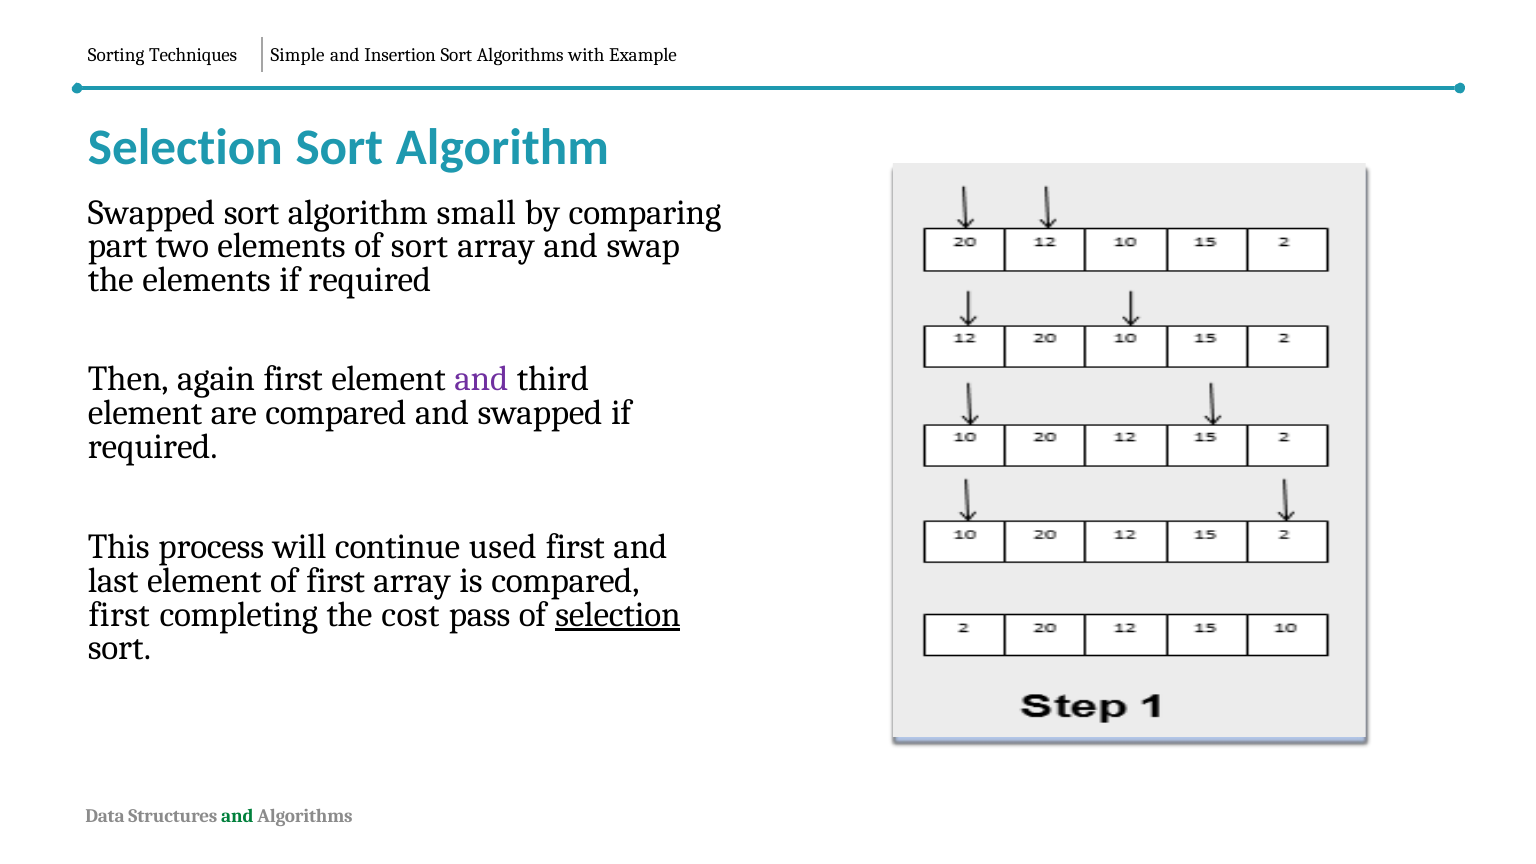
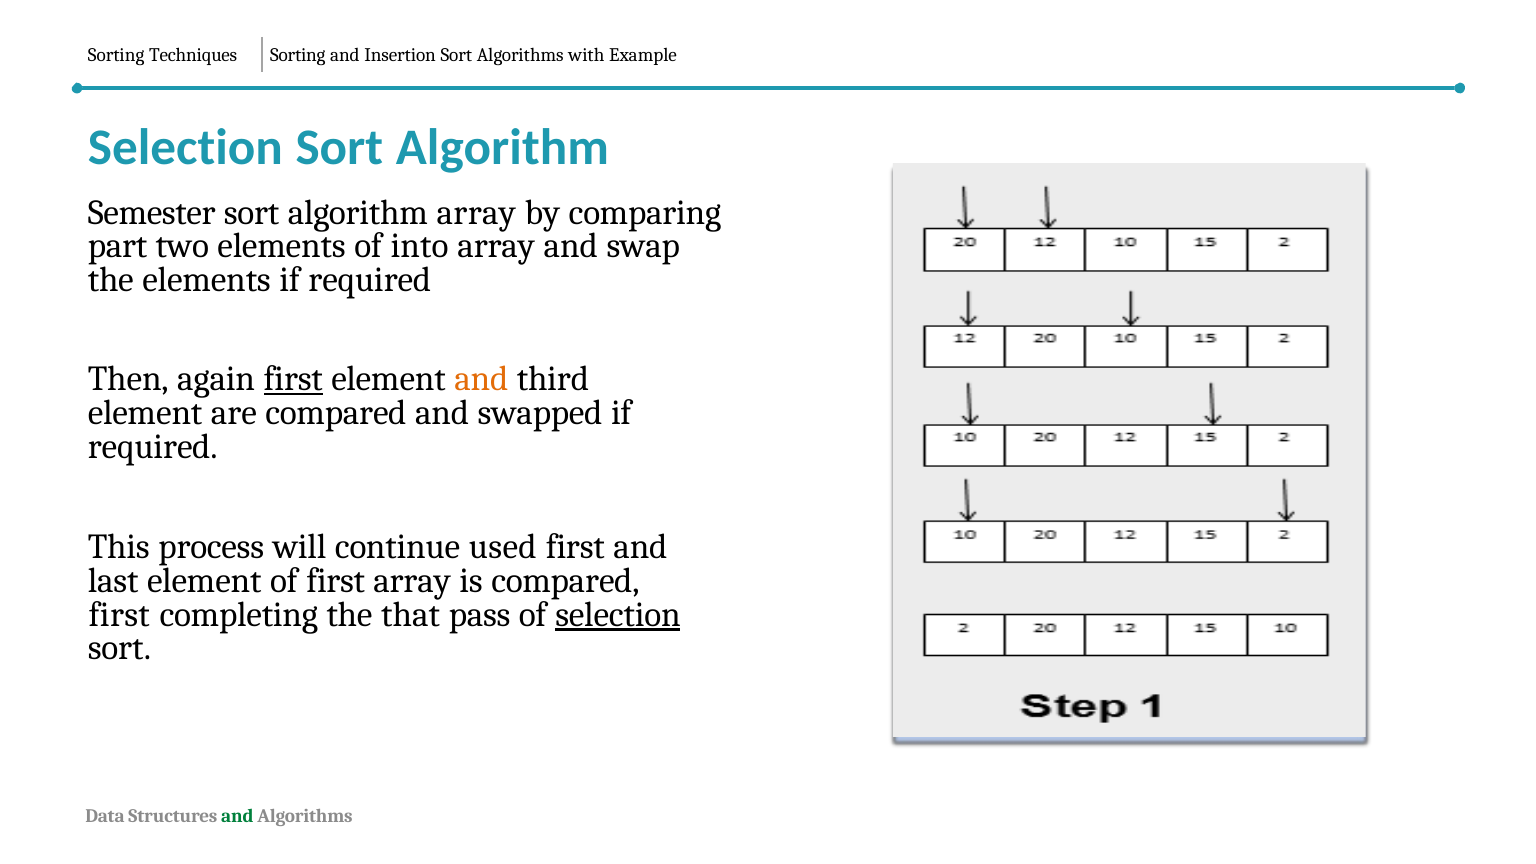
Techniques Simple: Simple -> Sorting
Swapped at (152, 212): Swapped -> Semester
algorithm small: small -> array
of sort: sort -> into
first at (293, 379) underline: none -> present
and at (481, 379) colour: purple -> orange
cost: cost -> that
